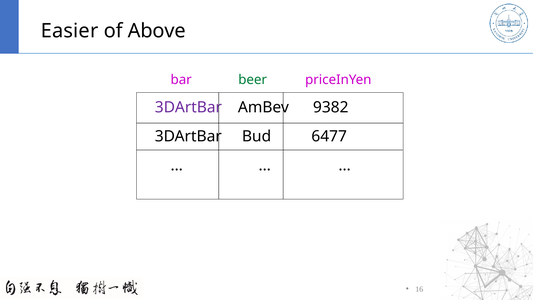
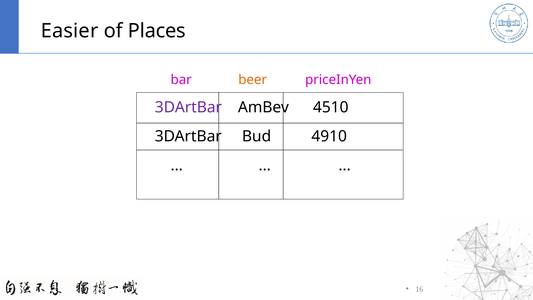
Above: Above -> Places
beer colour: green -> orange
9382: 9382 -> 4510
6477: 6477 -> 4910
